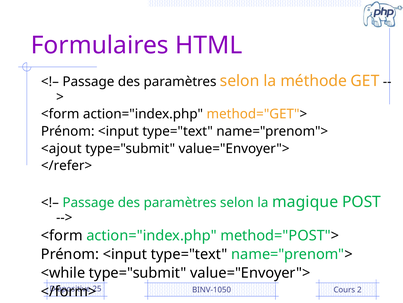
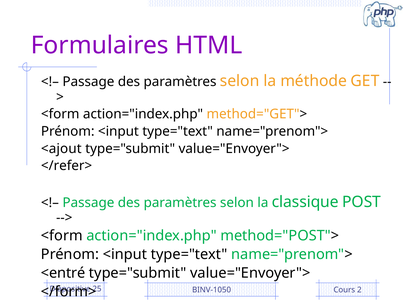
magique: magique -> classique
<while: <while -> <entré
